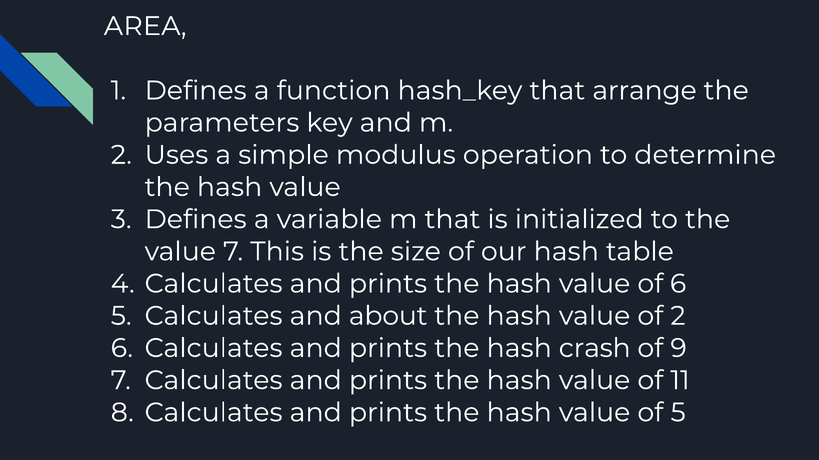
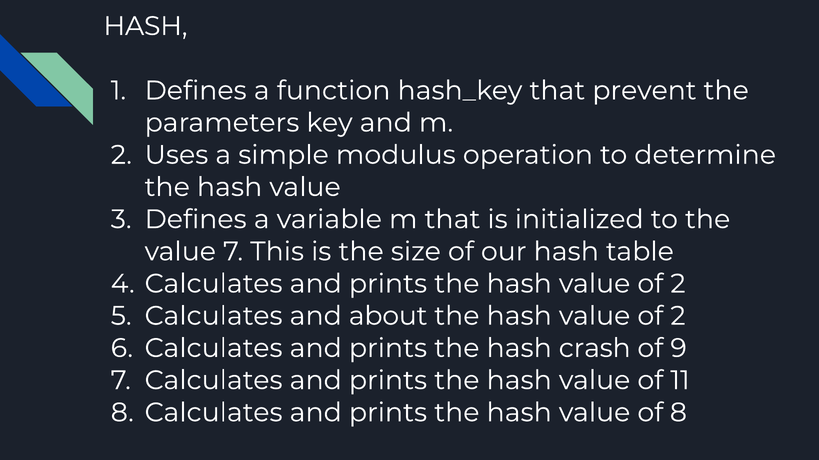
AREA at (145, 26): AREA -> HASH
arrange: arrange -> prevent
6 at (678, 284): 6 -> 2
of 5: 5 -> 8
